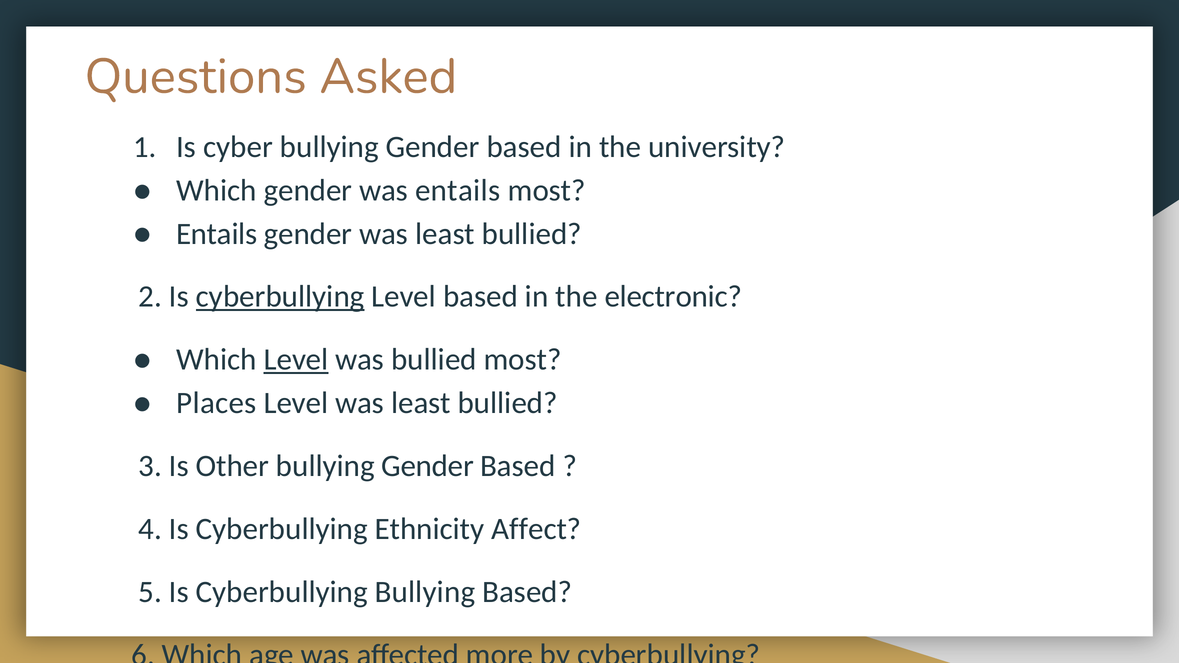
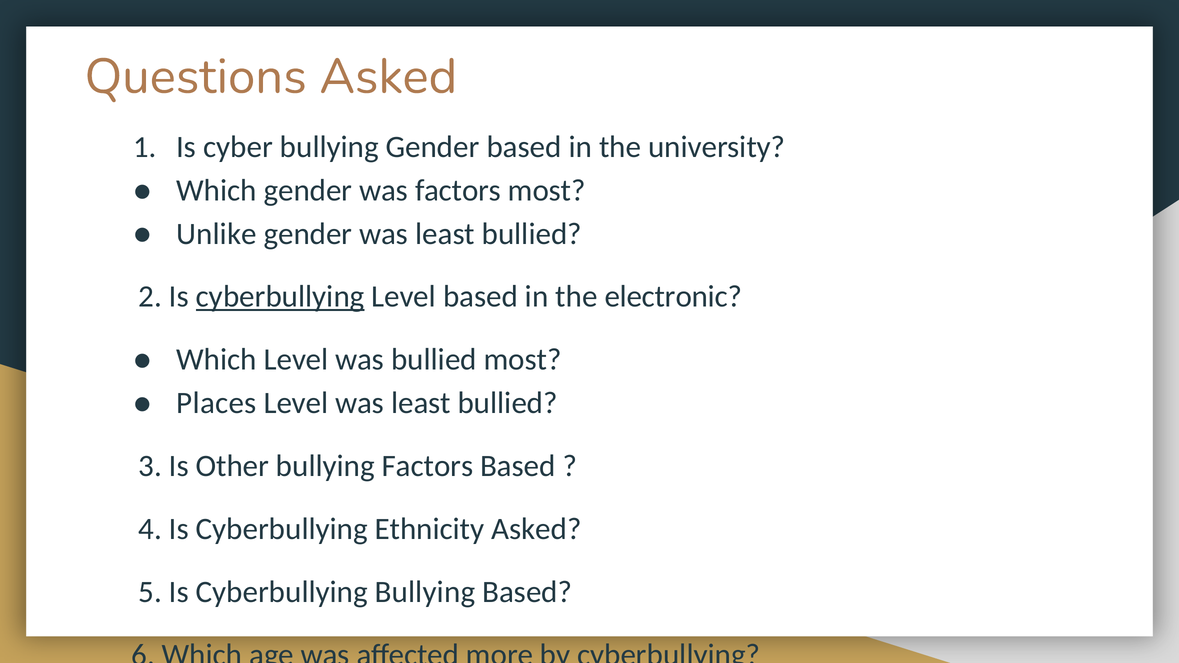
was entails: entails -> factors
Entails at (217, 234): Entails -> Unlike
Level at (296, 360) underline: present -> none
Gender at (428, 466): Gender -> Factors
Ethnicity Affect: Affect -> Asked
